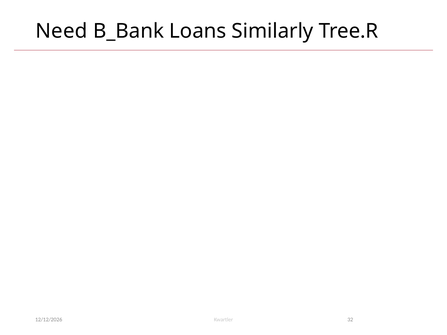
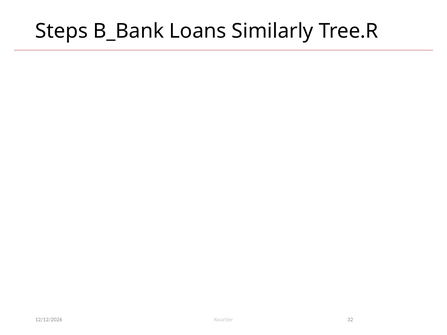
Need: Need -> Steps
